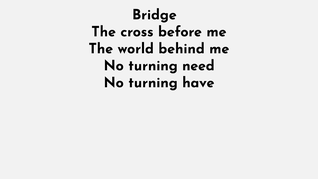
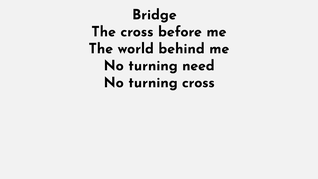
turning have: have -> cross
